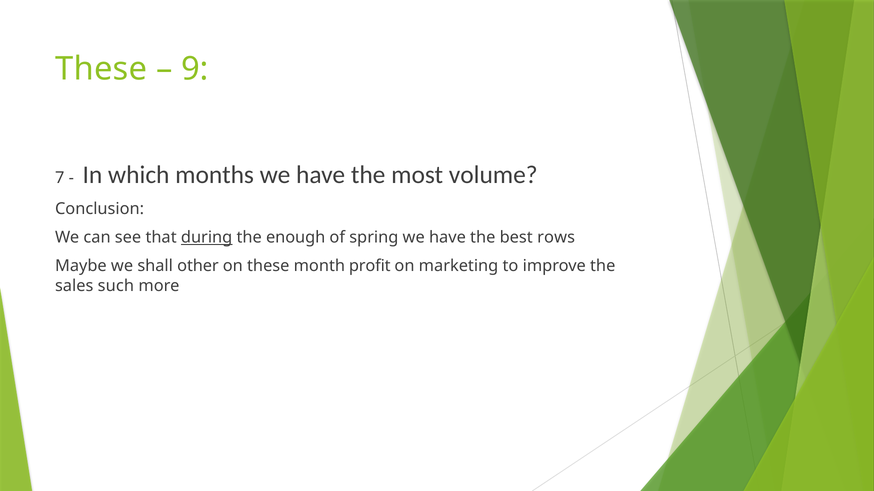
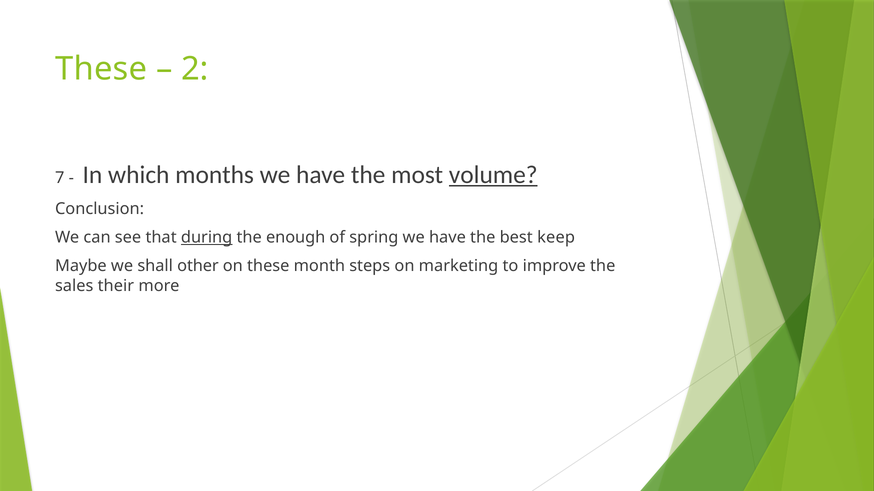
9: 9 -> 2
volume underline: none -> present
rows: rows -> keep
profit: profit -> steps
such: such -> their
